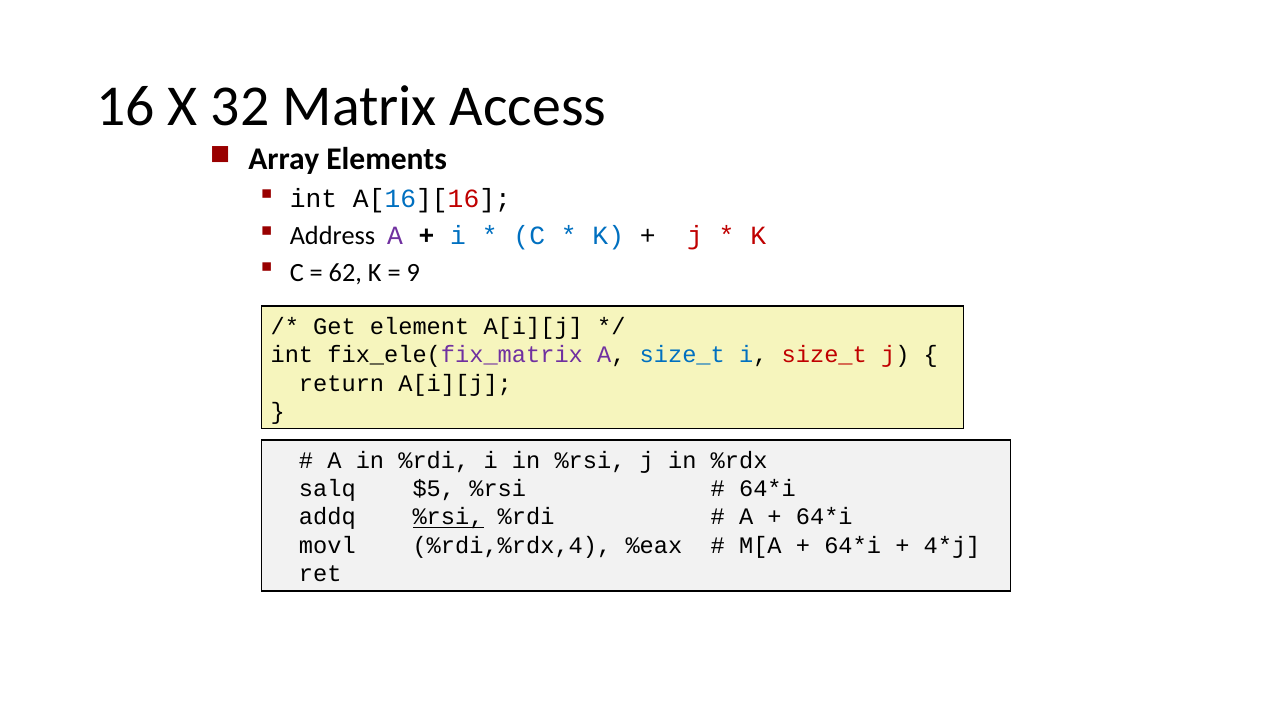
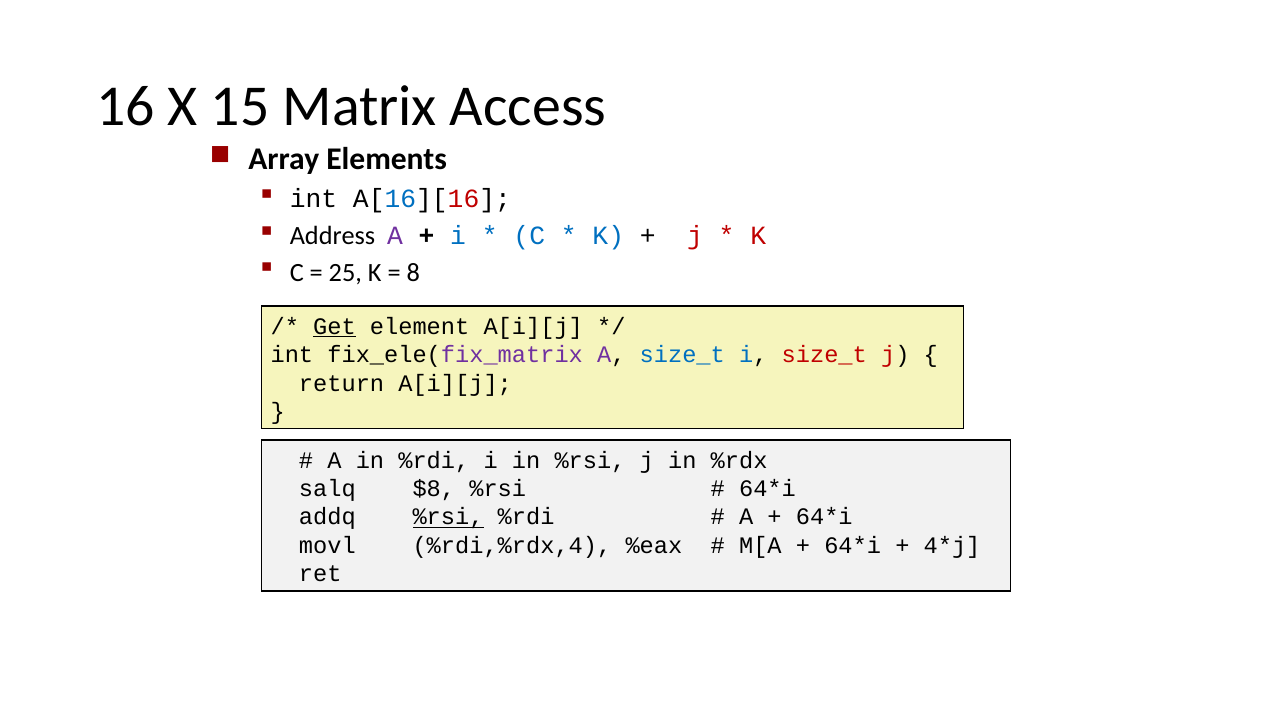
32: 32 -> 15
62: 62 -> 25
9: 9 -> 8
Get underline: none -> present
$5: $5 -> $8
